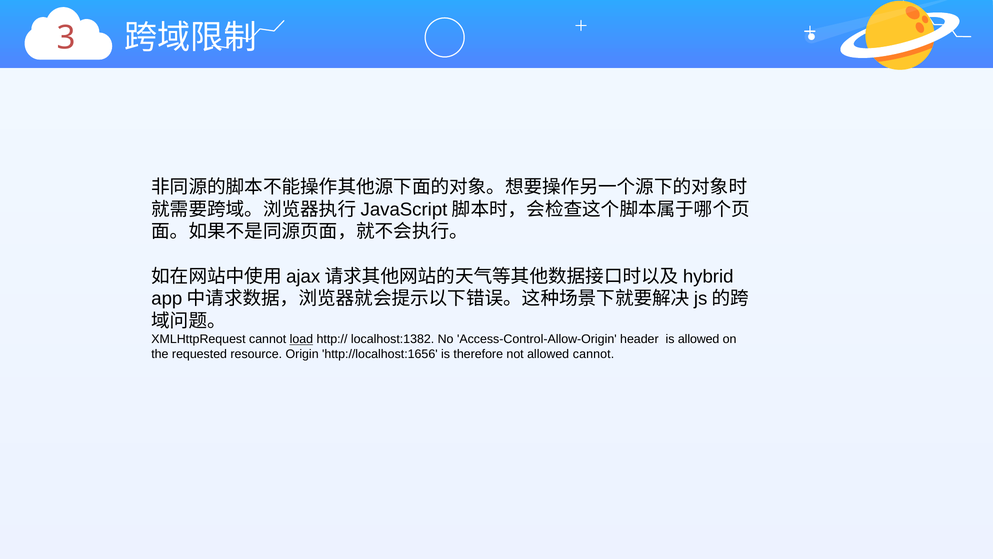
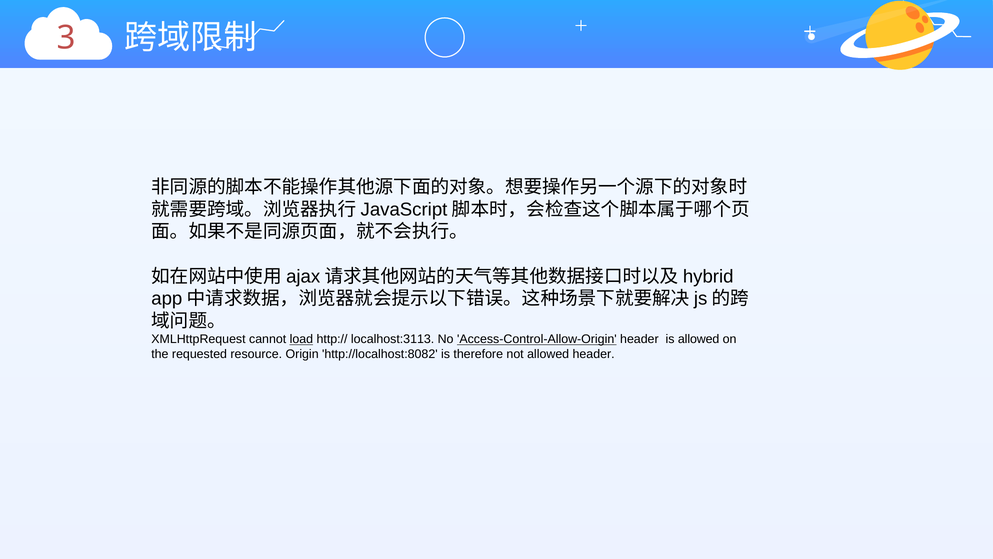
localhost:1382: localhost:1382 -> localhost:3113
Access-Control-Allow-Origin underline: none -> present
http://localhost:1656: http://localhost:1656 -> http://localhost:8082
allowed cannot: cannot -> header
